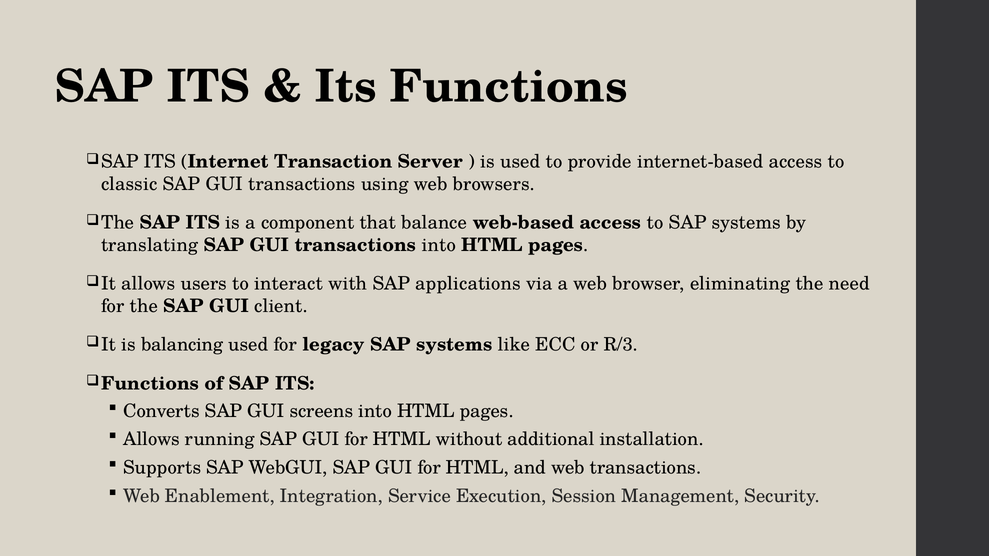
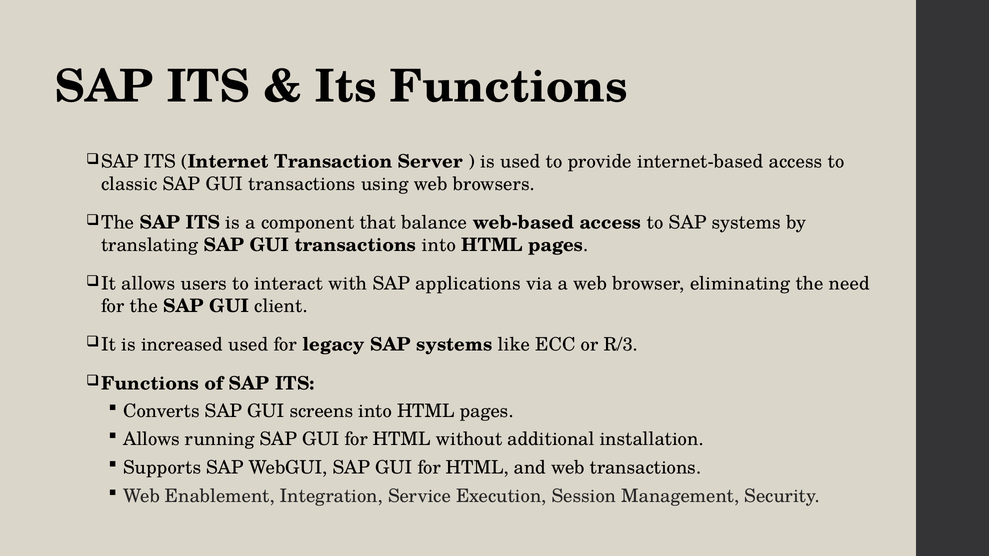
balancing: balancing -> increased
